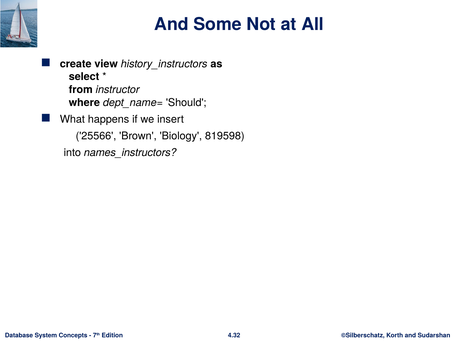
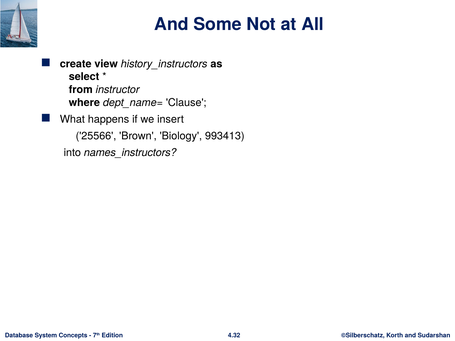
Should: Should -> Clause
819598: 819598 -> 993413
